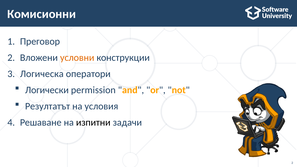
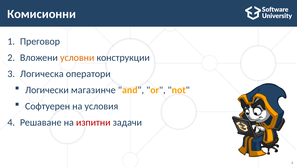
permission: permission -> магазинче
Резултатът: Резултатът -> Софтуерен
изпитни colour: black -> red
